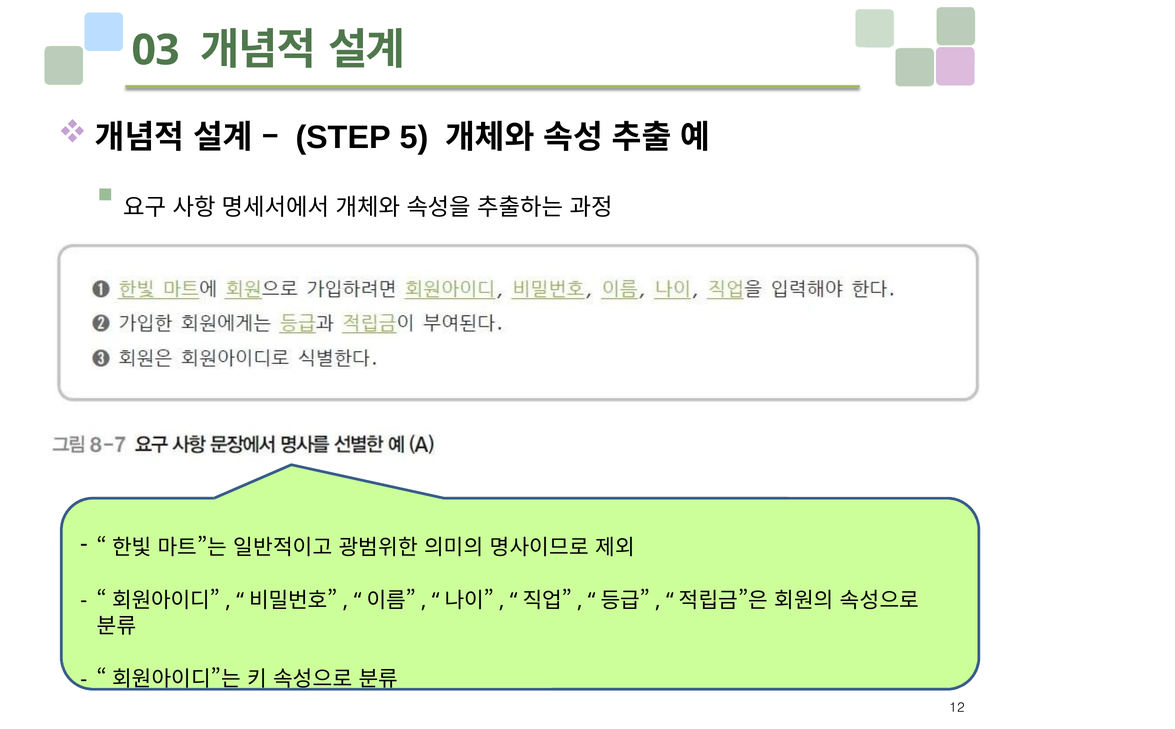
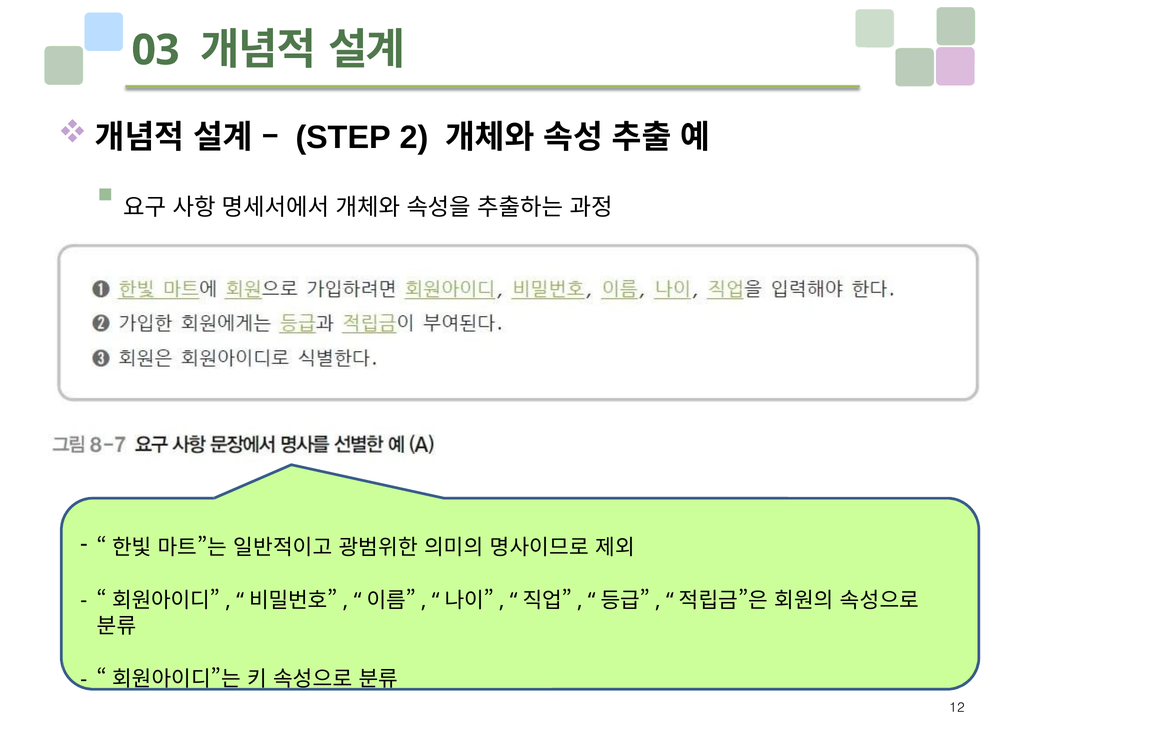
5: 5 -> 2
